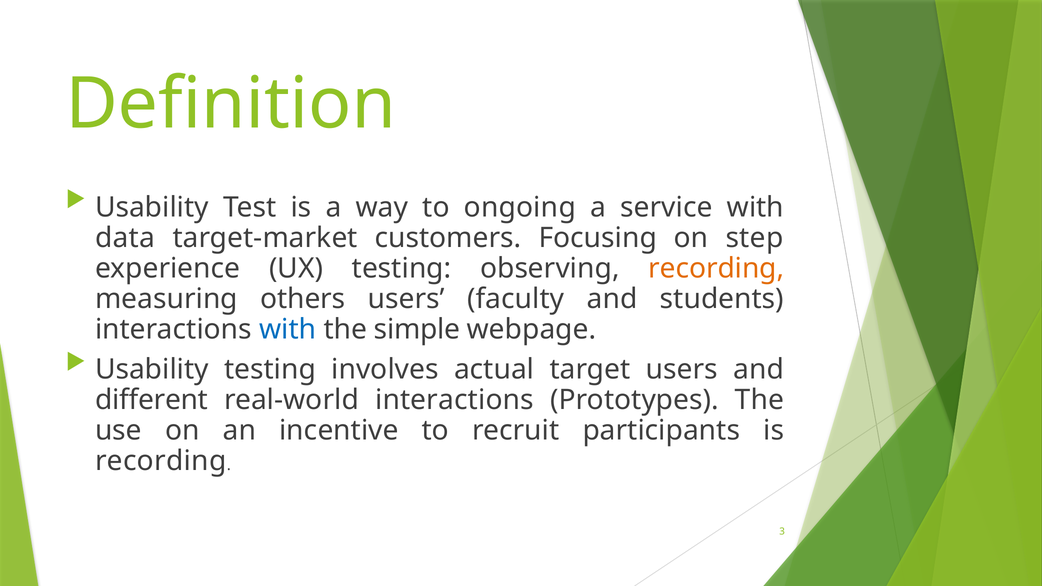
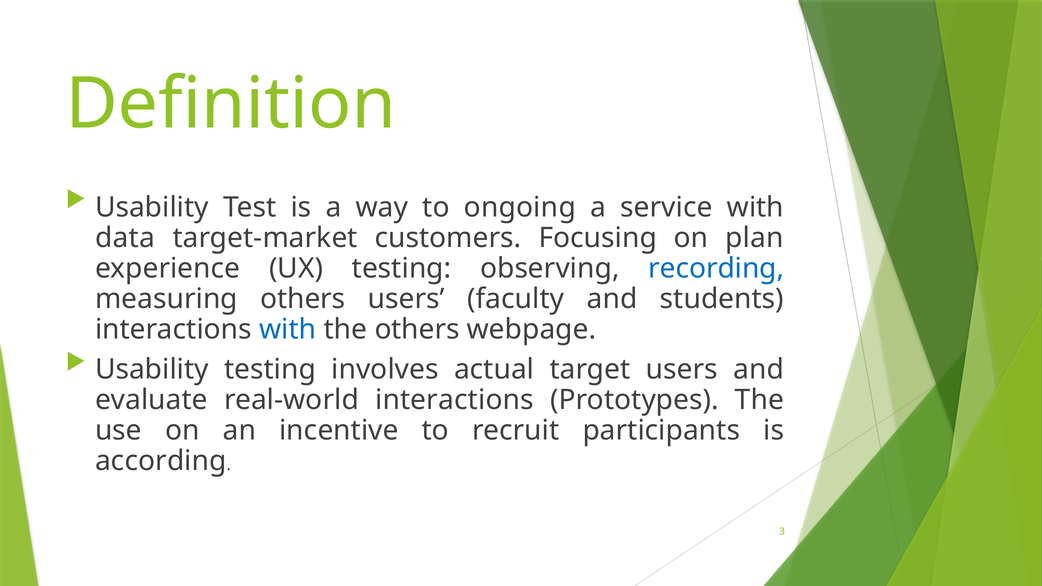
step: step -> plan
recording at (716, 268) colour: orange -> blue
the simple: simple -> others
different: different -> evaluate
recording at (161, 461): recording -> according
